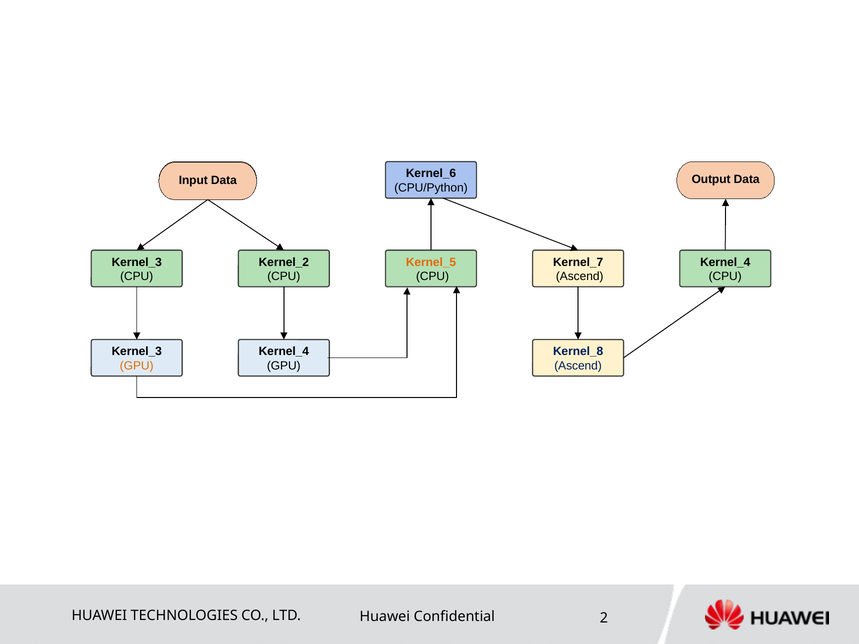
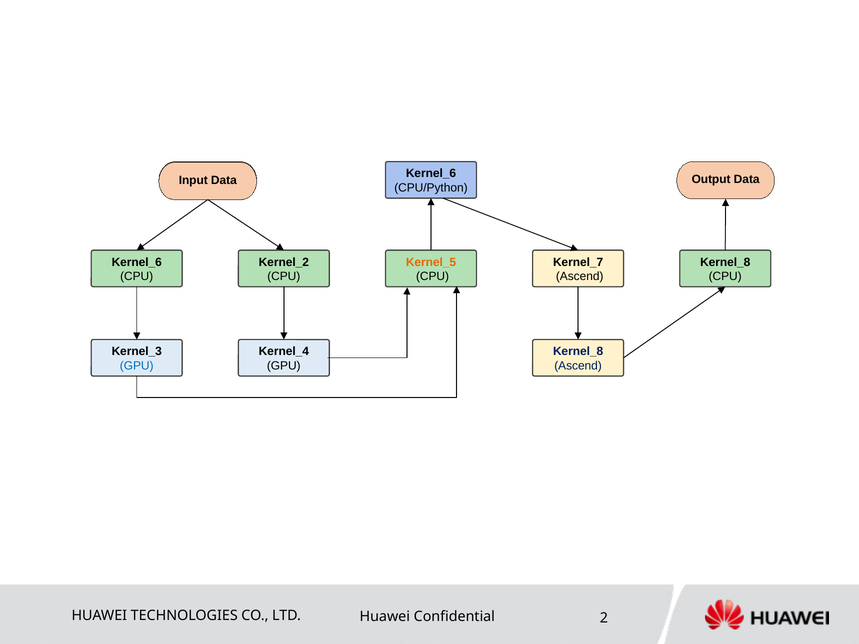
Kernel_3 at (137, 262): Kernel_3 -> Kernel_6
Kernel_4 at (725, 262): Kernel_4 -> Kernel_8
GPU at (137, 366) colour: orange -> blue
